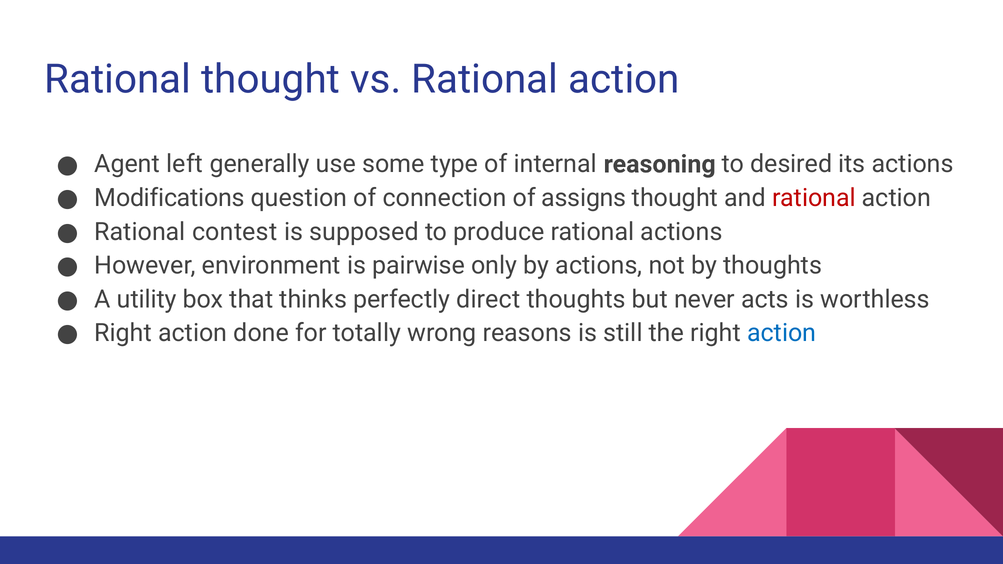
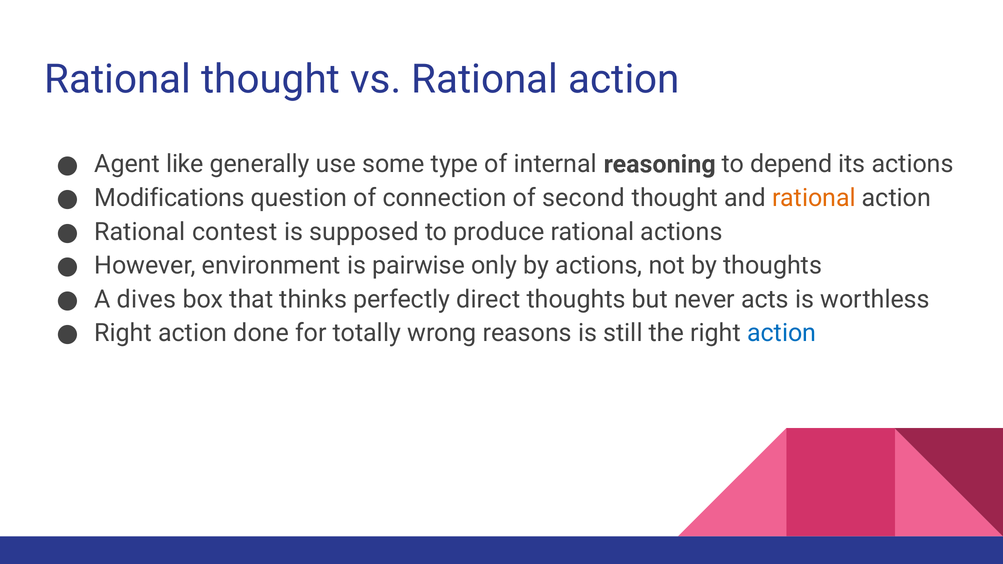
left: left -> like
desired: desired -> depend
assigns: assigns -> second
rational at (814, 198) colour: red -> orange
utility: utility -> dives
